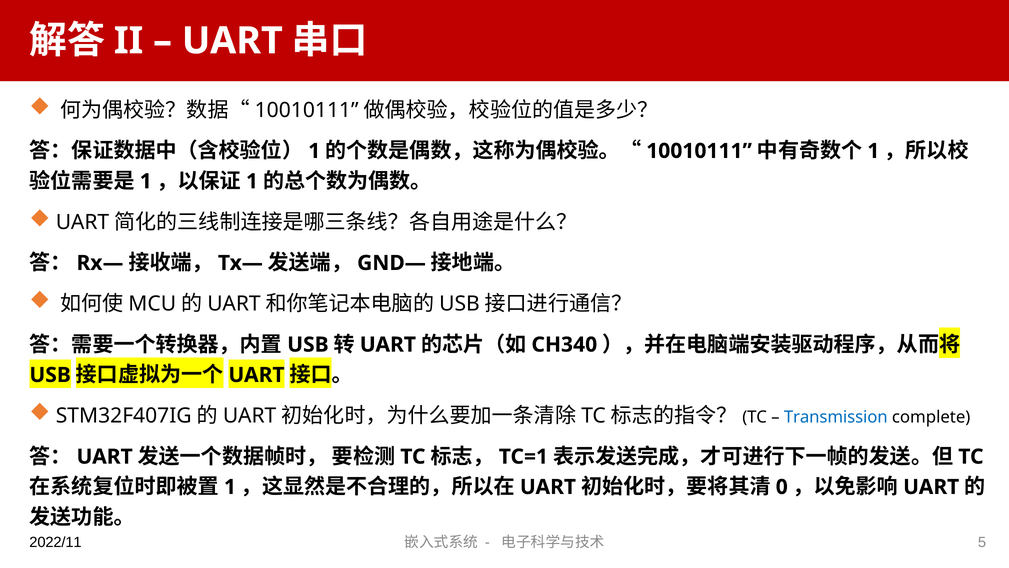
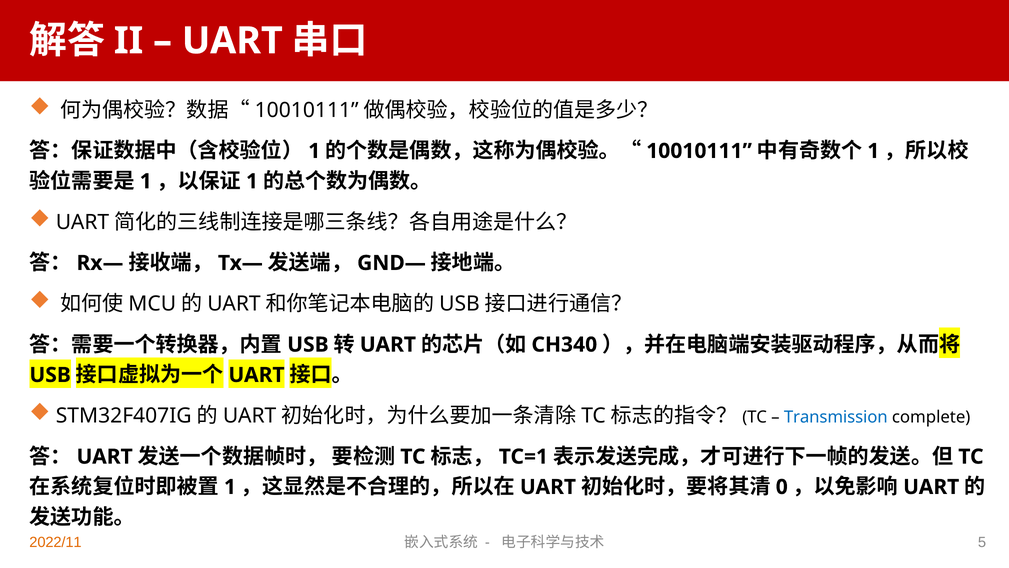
2022/11 colour: black -> orange
